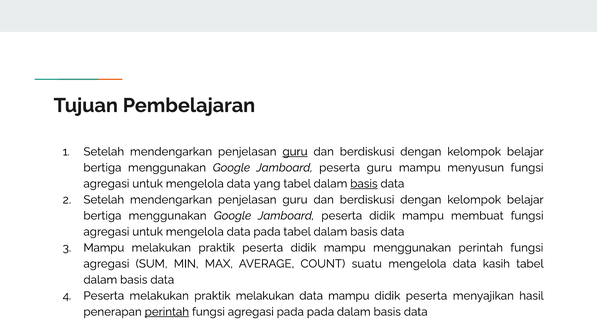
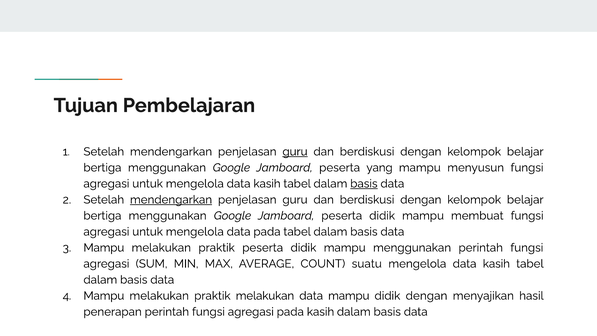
peserta guru: guru -> yang
untuk mengelola data yang: yang -> kasih
mendengarkan at (171, 200) underline: none -> present
Peserta at (104, 296): Peserta -> Mampu
didik peserta: peserta -> dengan
perintah at (167, 312) underline: present -> none
pada pada: pada -> kasih
